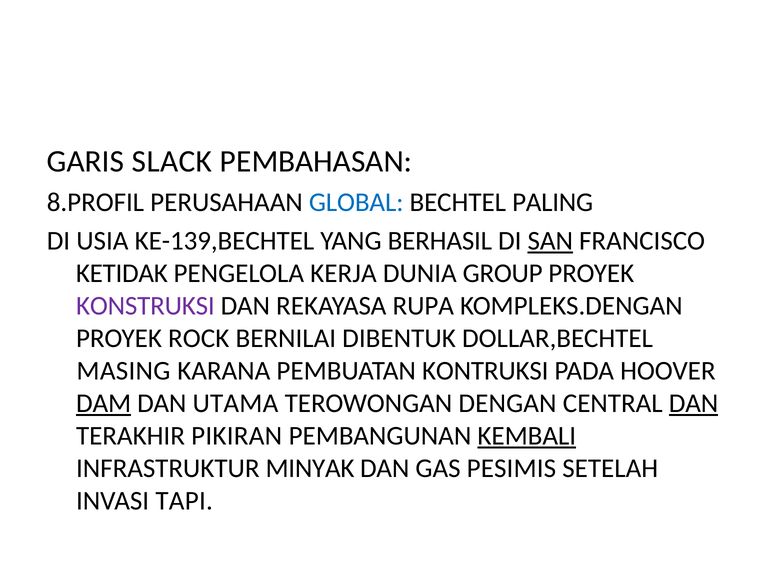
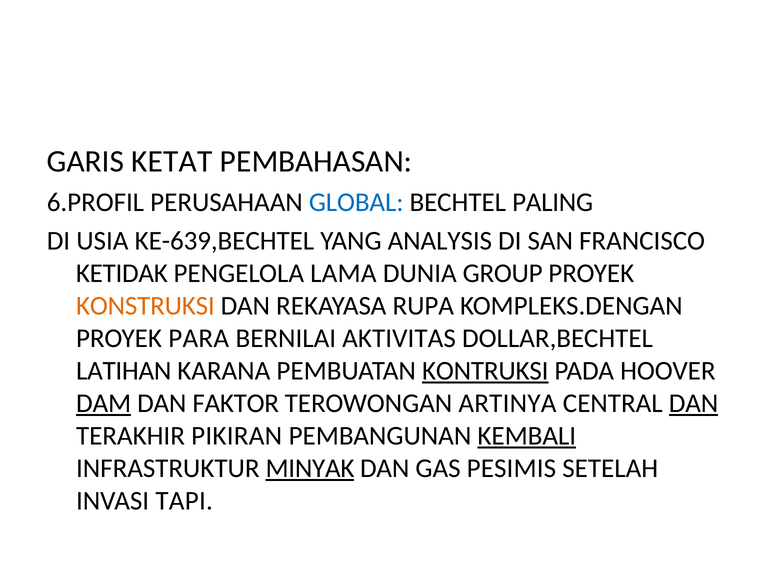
SLACK: SLACK -> KETAT
8.PROFIL: 8.PROFIL -> 6.PROFIL
KE-139,BECHTEL: KE-139,BECHTEL -> KE-639,BECHTEL
BERHASIL: BERHASIL -> ANALYSIS
SAN underline: present -> none
KERJA: KERJA -> LAMA
KONSTRUKSI colour: purple -> orange
ROCK: ROCK -> PARA
DIBENTUK: DIBENTUK -> AKTIVITAS
MASING: MASING -> LATIHAN
KONTRUKSI underline: none -> present
UTAMA: UTAMA -> FAKTOR
DENGAN: DENGAN -> ARTINYA
MINYAK underline: none -> present
